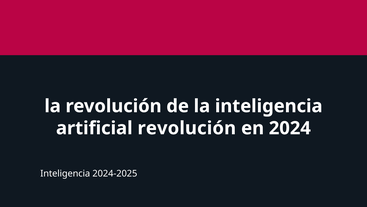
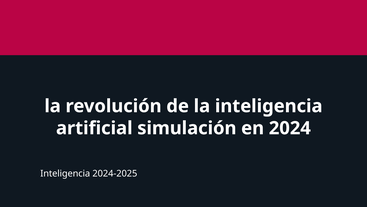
artificial revolución: revolución -> simulación
